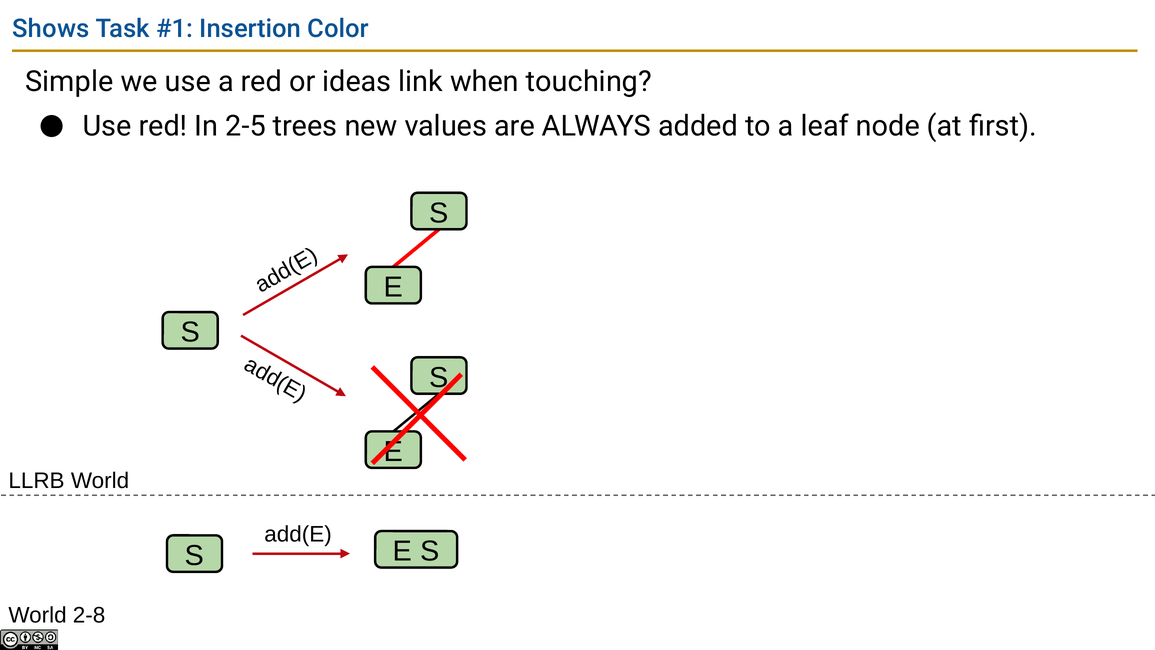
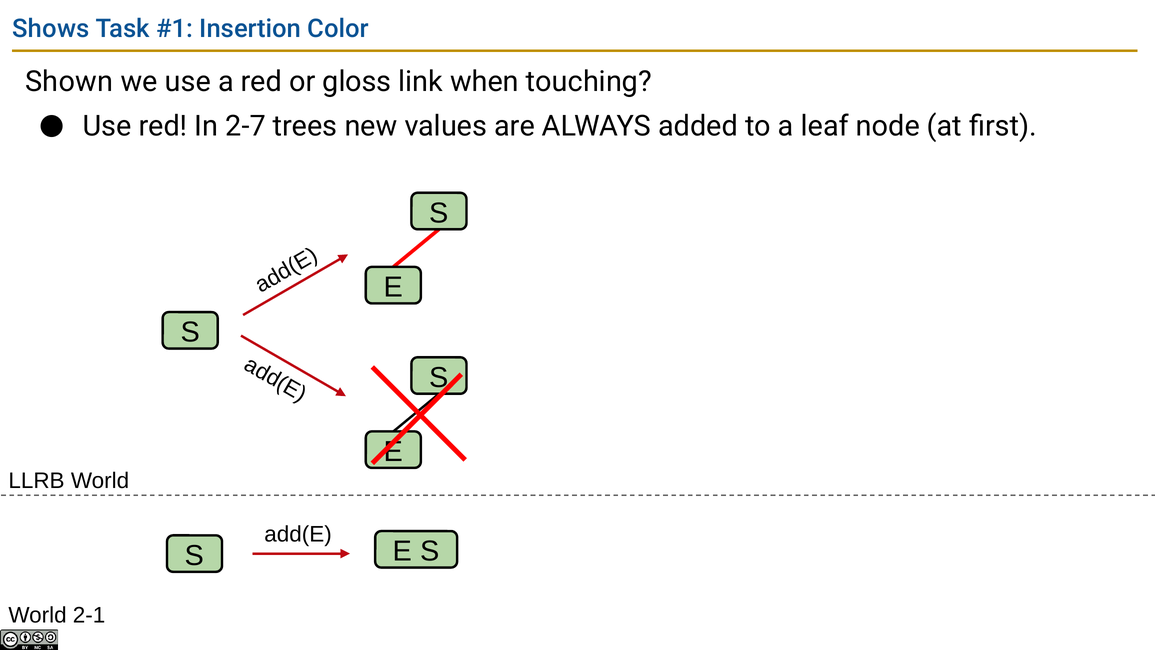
Simple: Simple -> Shown
ideas: ideas -> gloss
2-5: 2-5 -> 2-7
2-8: 2-8 -> 2-1
